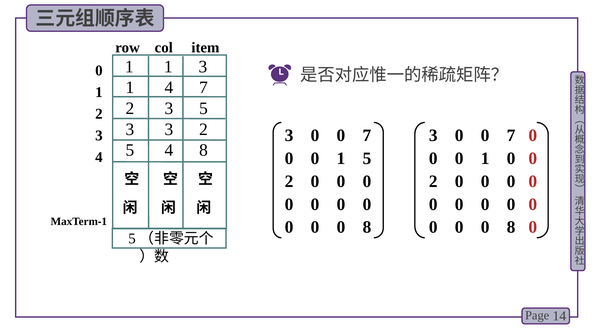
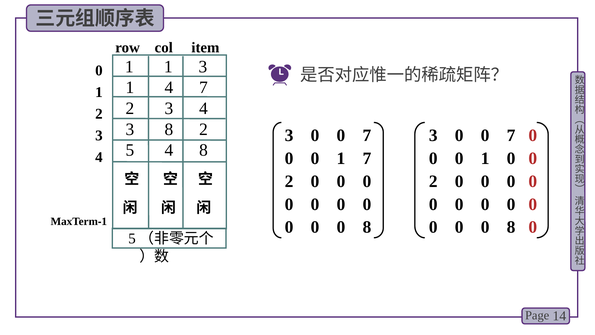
5 at (203, 108): 5 -> 4
3 3: 3 -> 8
1 5: 5 -> 7
